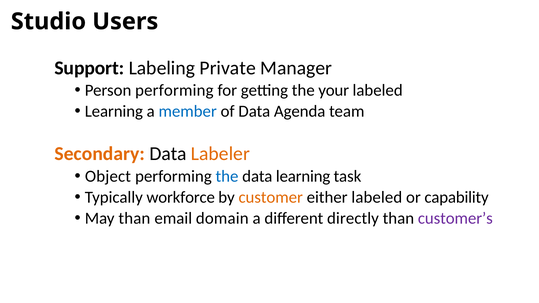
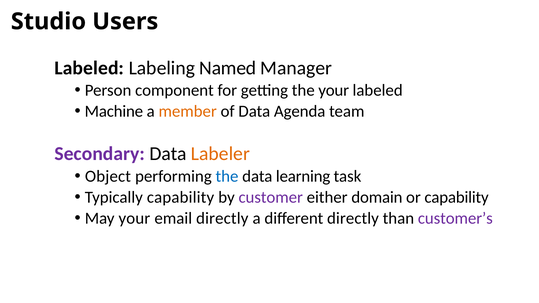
Support at (89, 68): Support -> Labeled
Private: Private -> Named
Person performing: performing -> component
Learning at (114, 111): Learning -> Machine
member colour: blue -> orange
Secondary colour: orange -> purple
Typically workforce: workforce -> capability
customer colour: orange -> purple
either labeled: labeled -> domain
May than: than -> your
email domain: domain -> directly
